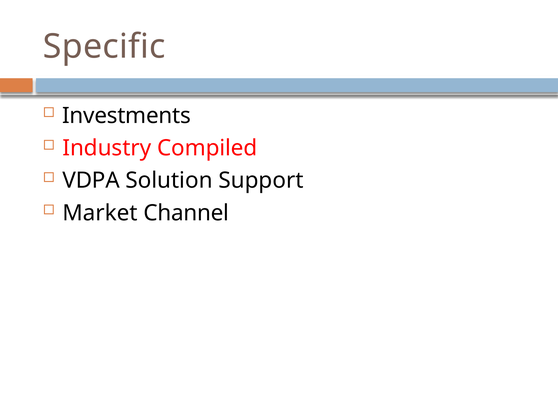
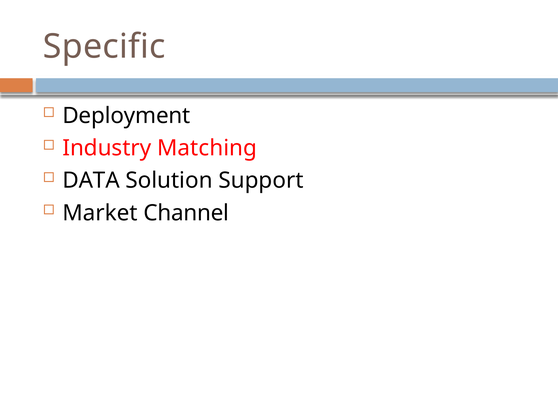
Investments: Investments -> Deployment
Compiled: Compiled -> Matching
VDPA: VDPA -> DATA
